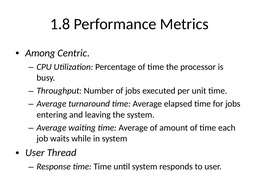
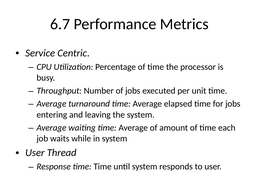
1.8: 1.8 -> 6.7
Among: Among -> Service
